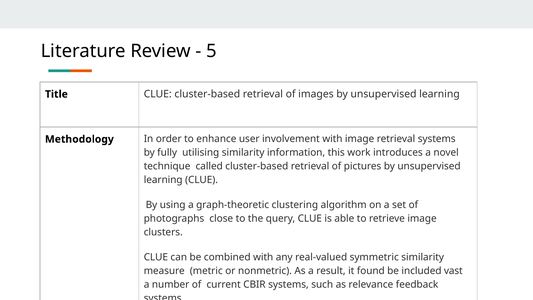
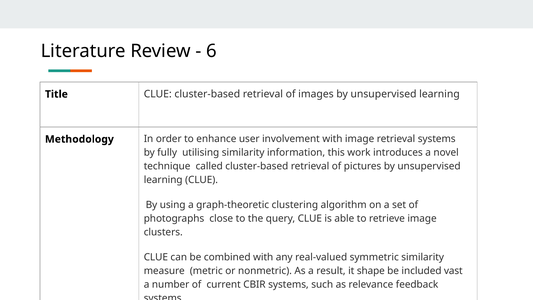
5: 5 -> 6
found: found -> shape
